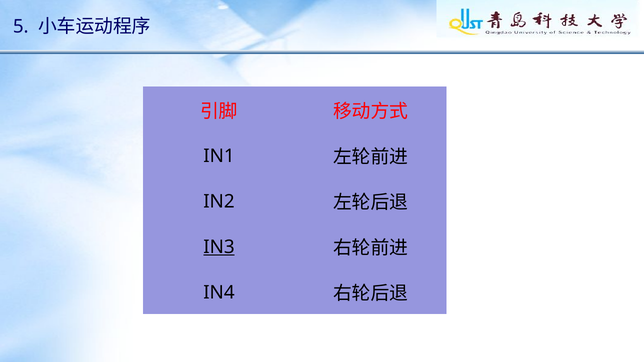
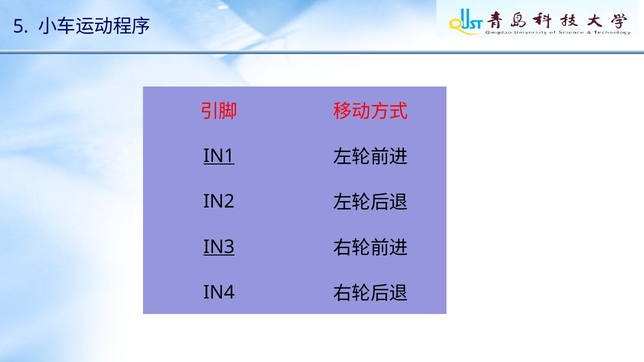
IN1 underline: none -> present
